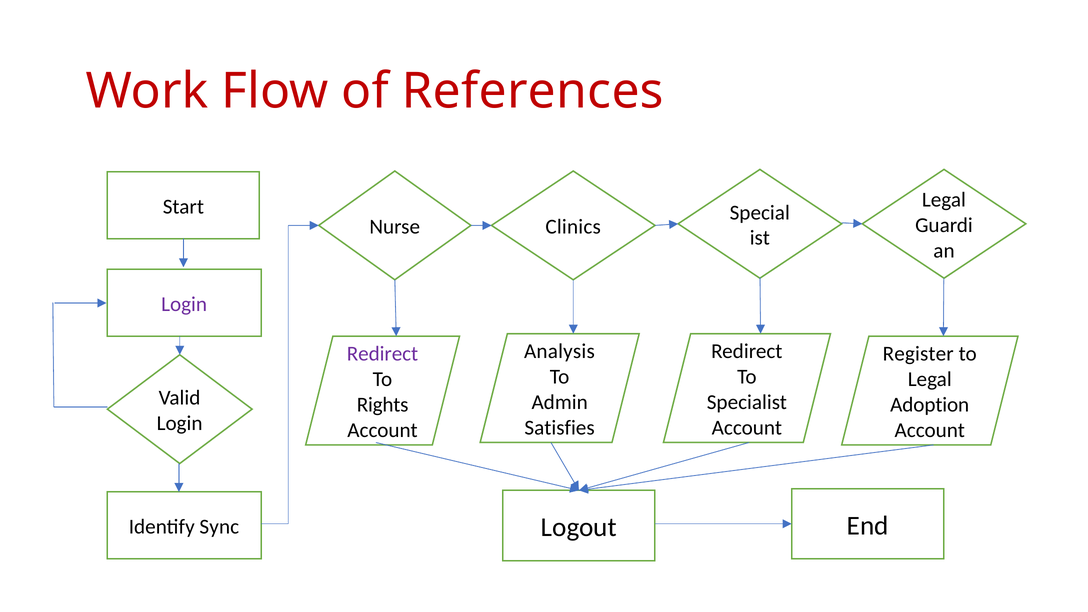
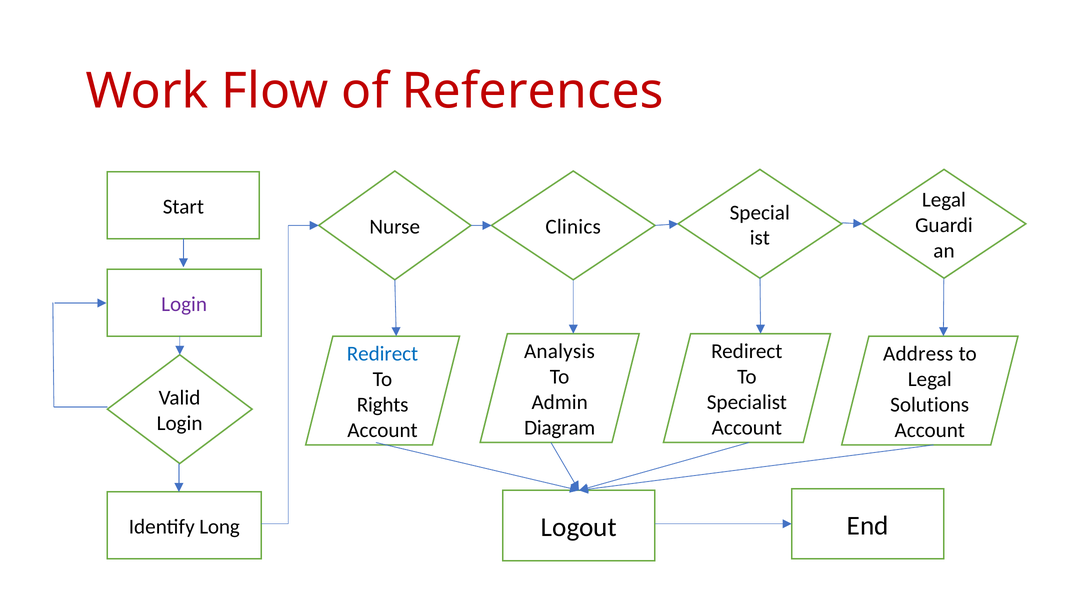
Redirect at (382, 354) colour: purple -> blue
Register: Register -> Address
Adoption: Adoption -> Solutions
Satisfies: Satisfies -> Diagram
Sync: Sync -> Long
